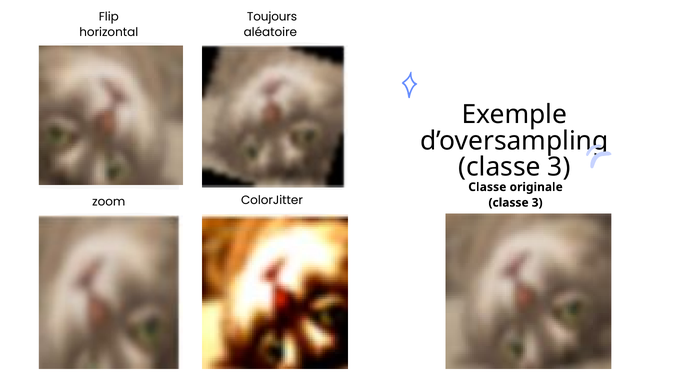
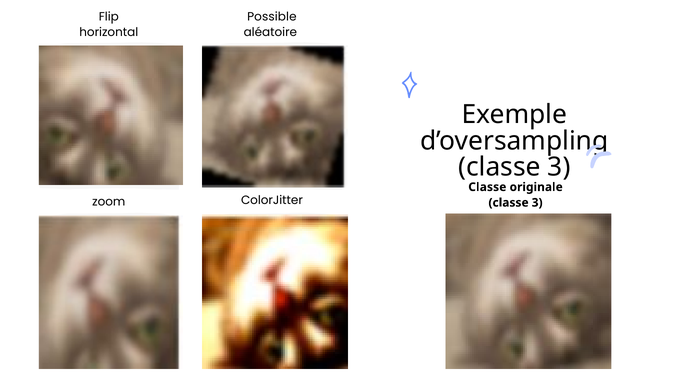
Toujours: Toujours -> Possible
